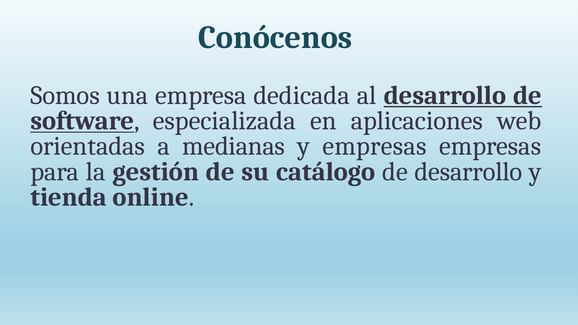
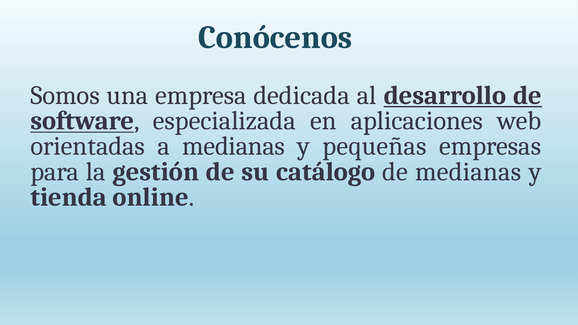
y empresas: empresas -> pequeñas
de desarrollo: desarrollo -> medianas
